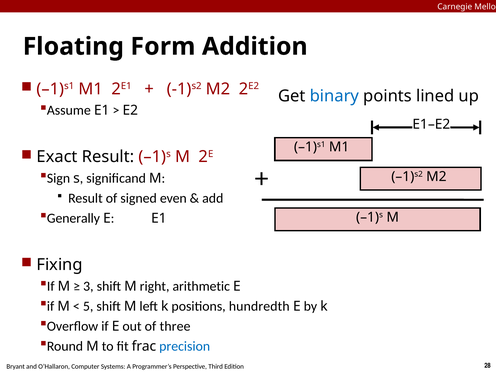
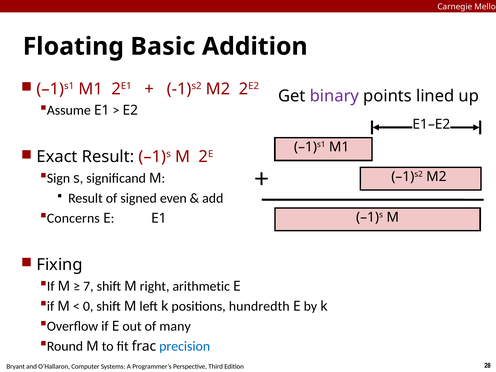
Form: Form -> Basic
binary colour: blue -> purple
Generally: Generally -> Concerns
3: 3 -> 7
5: 5 -> 0
three: three -> many
